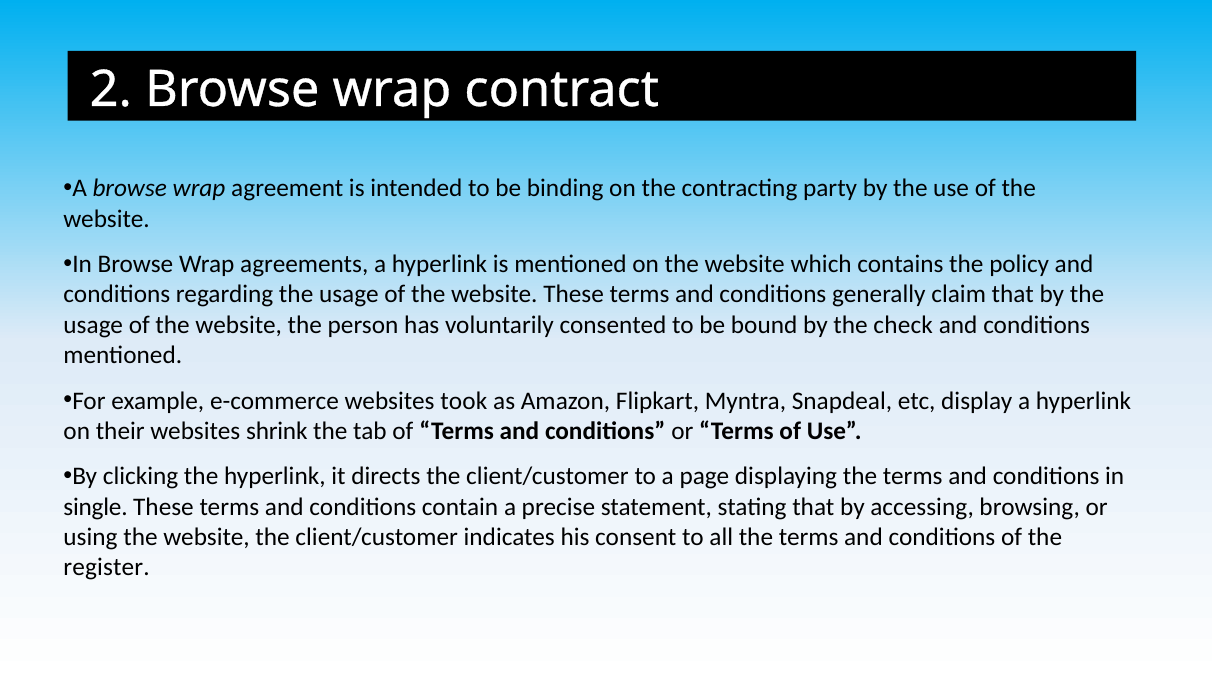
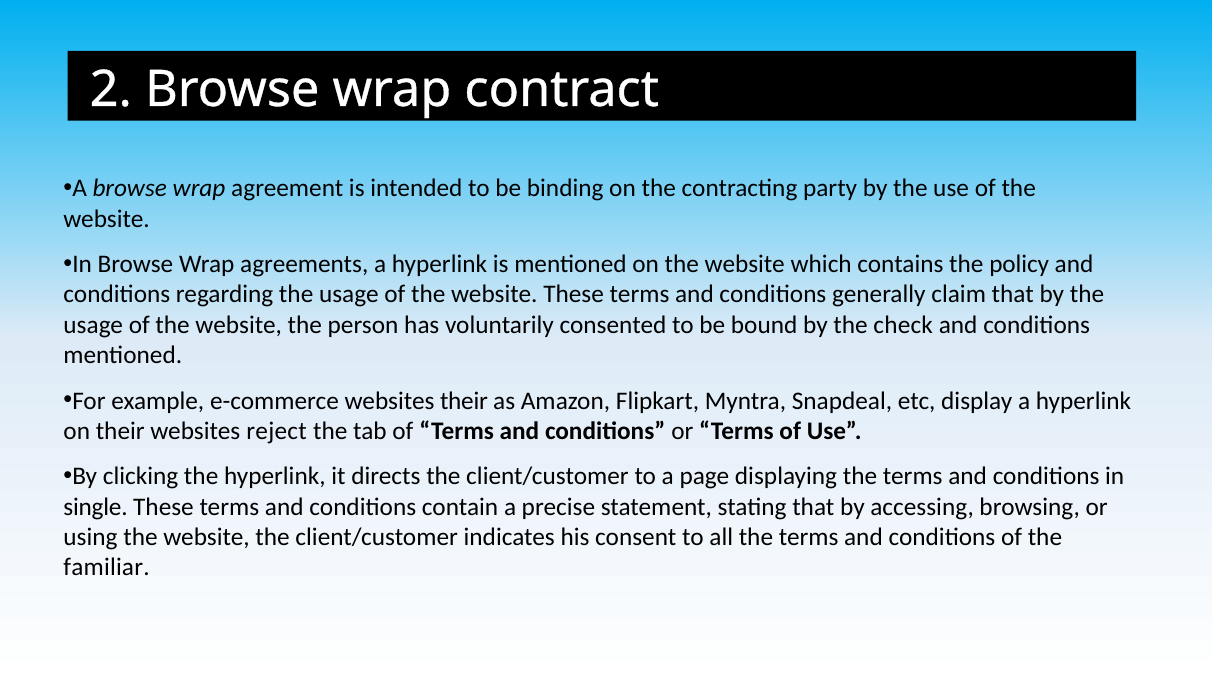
websites took: took -> their
shrink: shrink -> reject
register: register -> familiar
